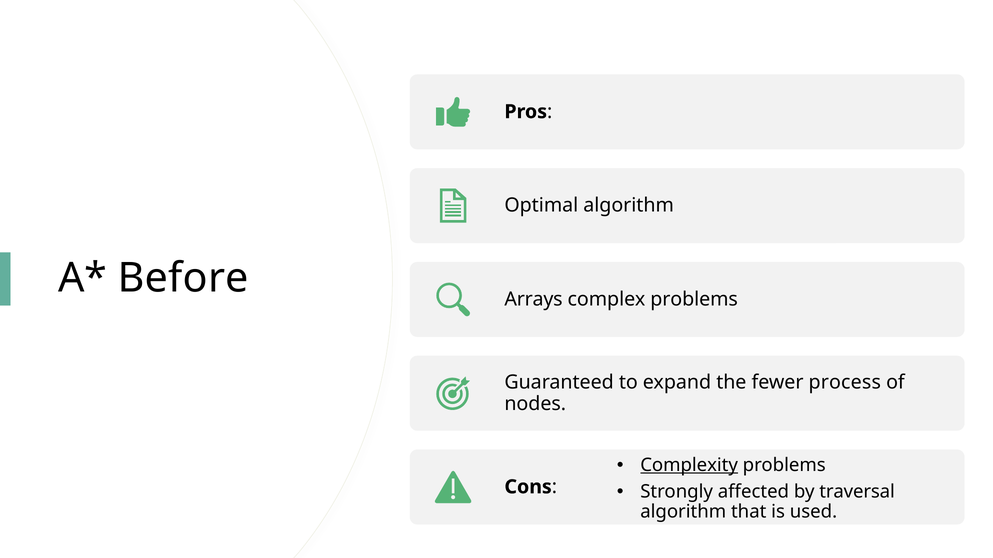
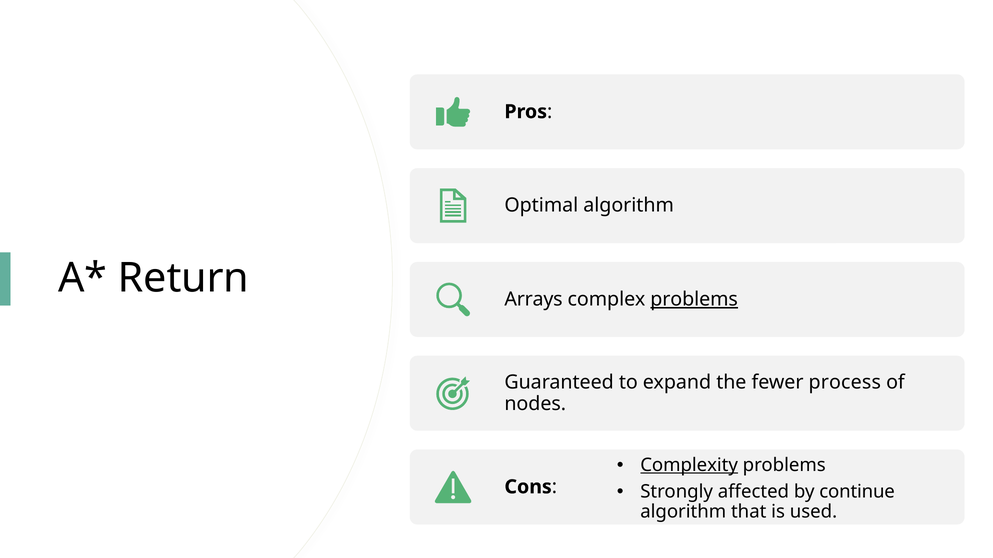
Before: Before -> Return
problems at (694, 300) underline: none -> present
traversal: traversal -> continue
